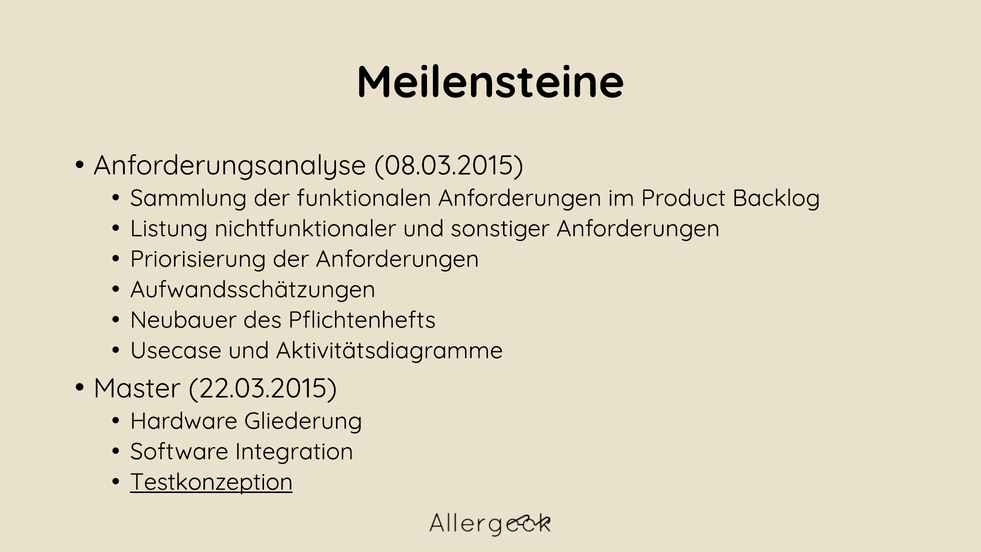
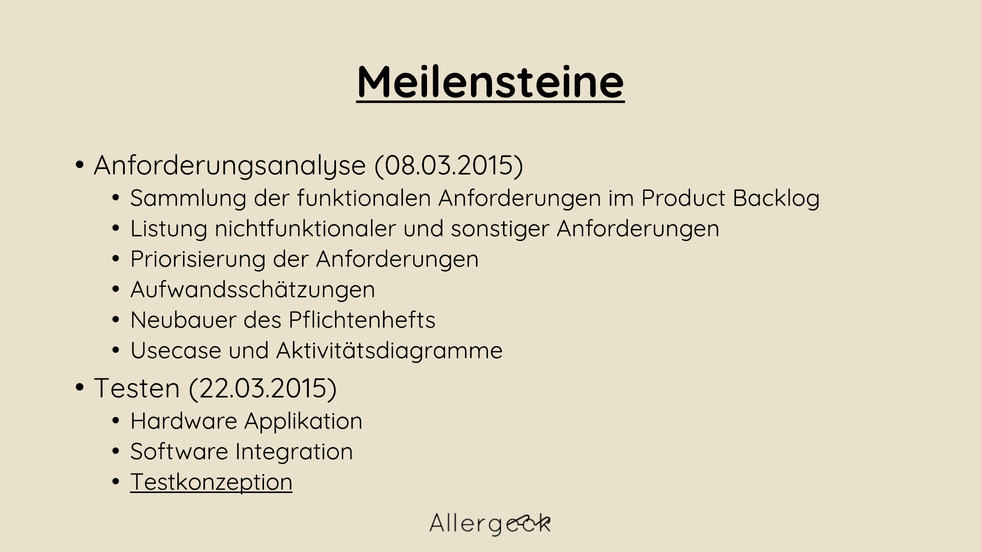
Meilensteine underline: none -> present
Master: Master -> Testen
Gliederung: Gliederung -> Applikation
